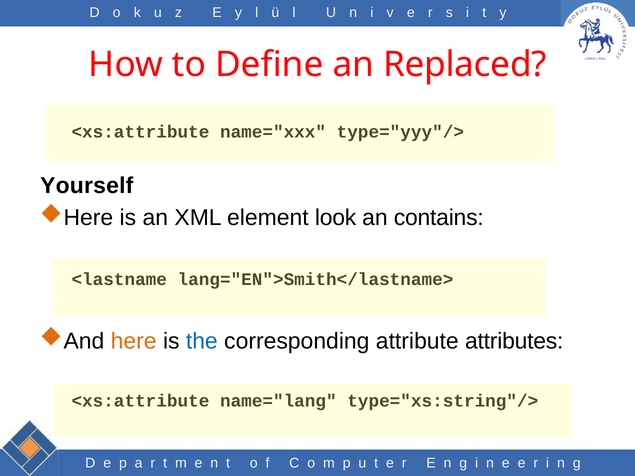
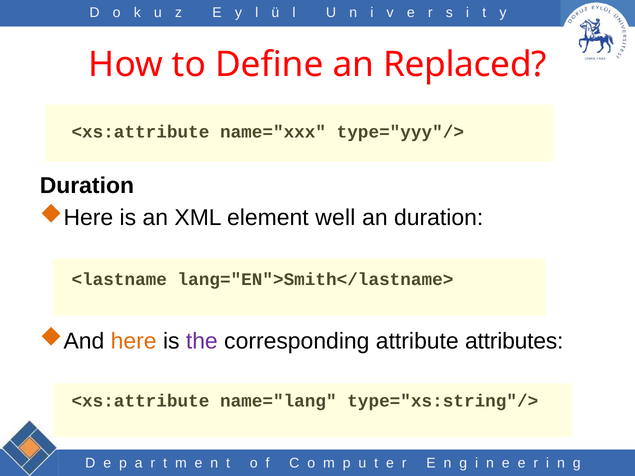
Yourself at (87, 186): Yourself -> Duration
look: look -> well
an contains: contains -> duration
the colour: blue -> purple
